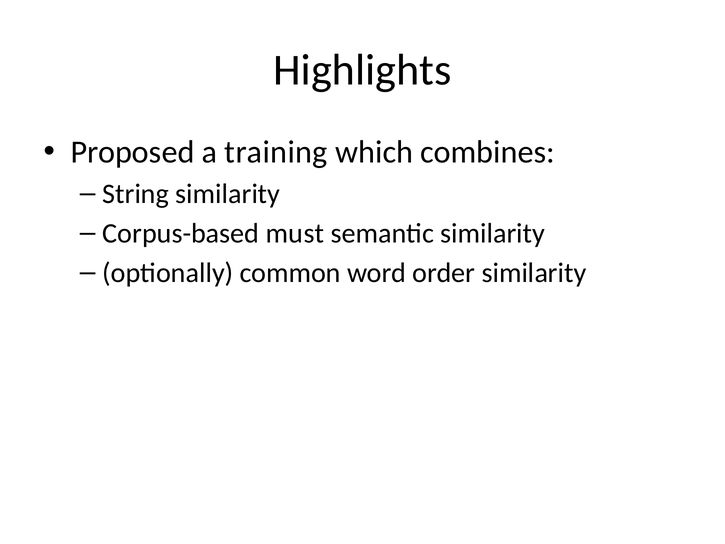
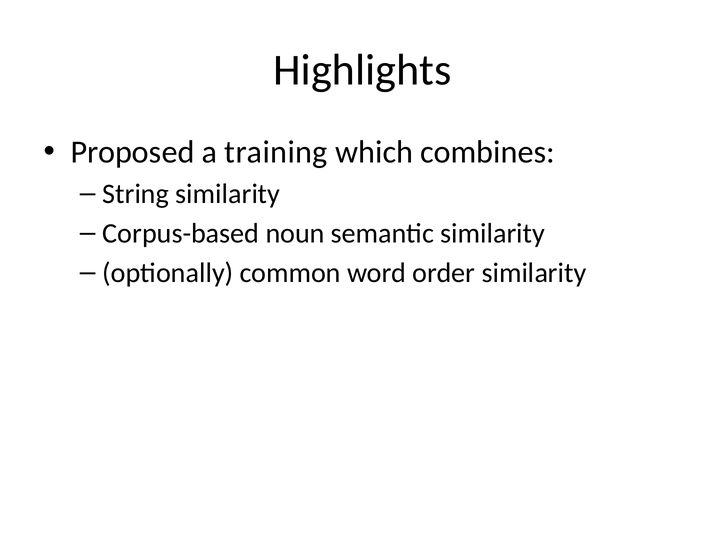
must: must -> noun
